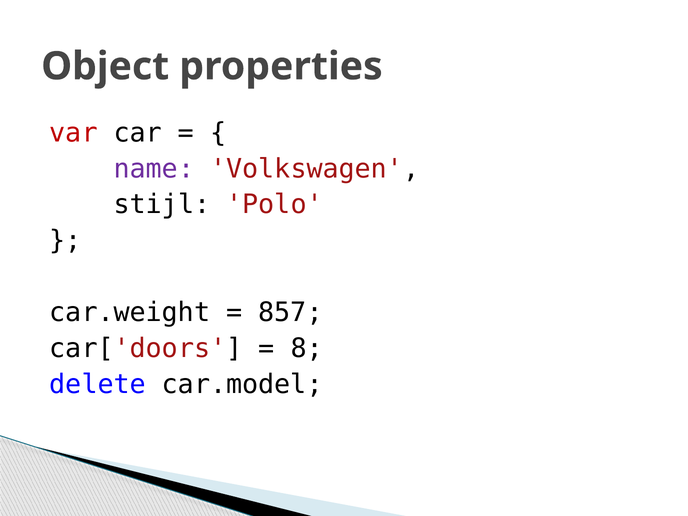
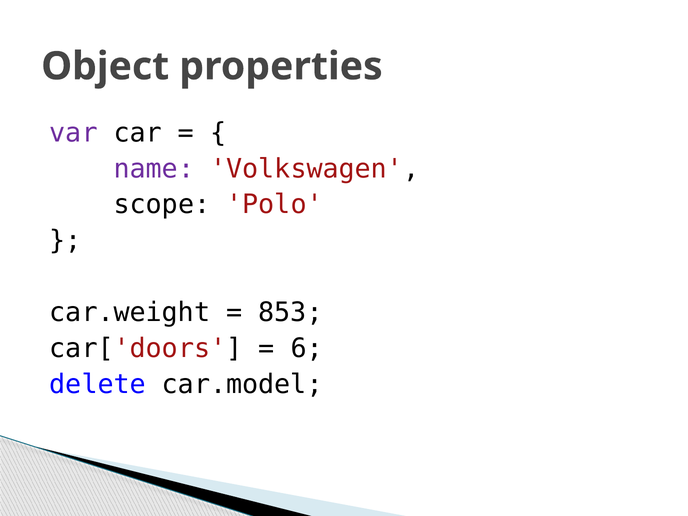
var colour: red -> purple
stijl: stijl -> scope
857: 857 -> 853
8: 8 -> 6
